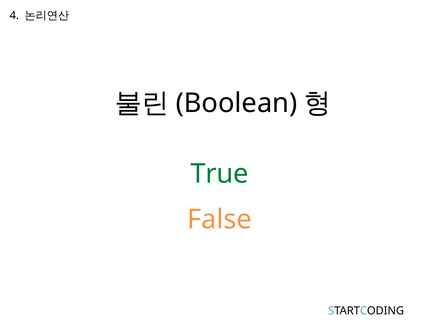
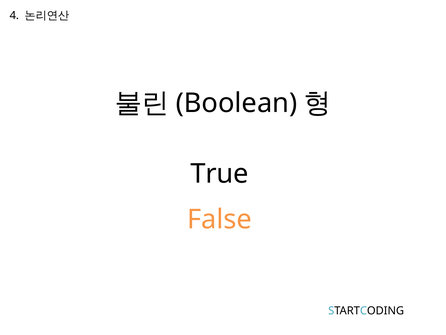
True colour: green -> black
